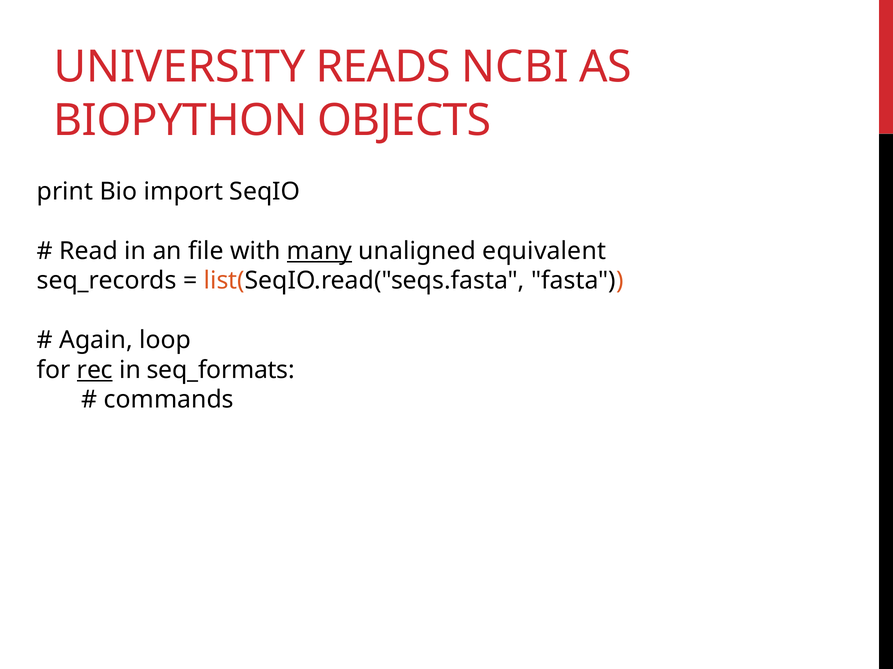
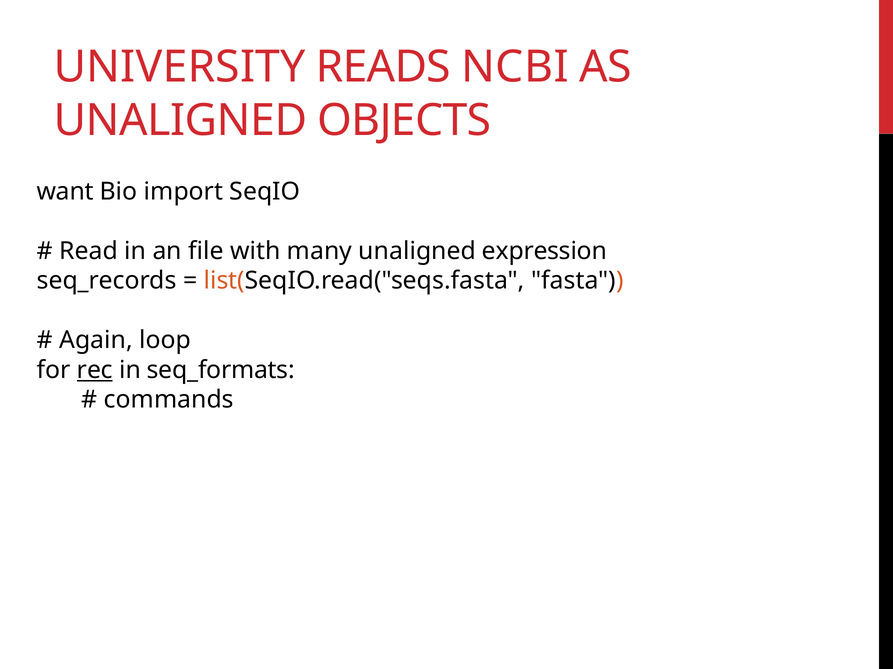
BIOPYTHON at (180, 121): BIOPYTHON -> UNALIGNED
print: print -> want
many underline: present -> none
equivalent: equivalent -> expression
